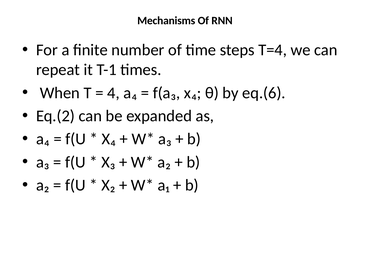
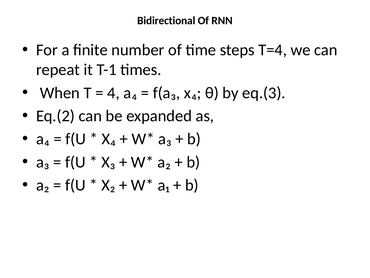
Mechanisms: Mechanisms -> Bidirectional
eq.(6: eq.(6 -> eq.(3
